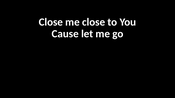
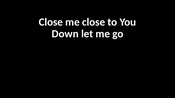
Cause: Cause -> Down
